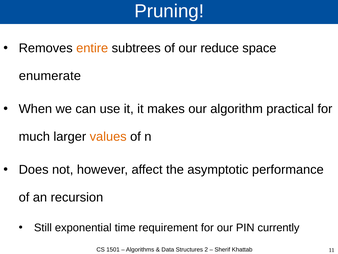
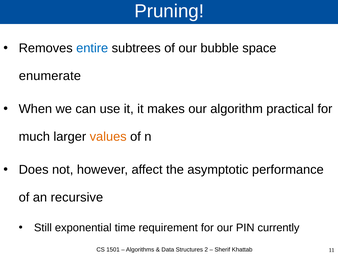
entire colour: orange -> blue
reduce: reduce -> bubble
recursion: recursion -> recursive
